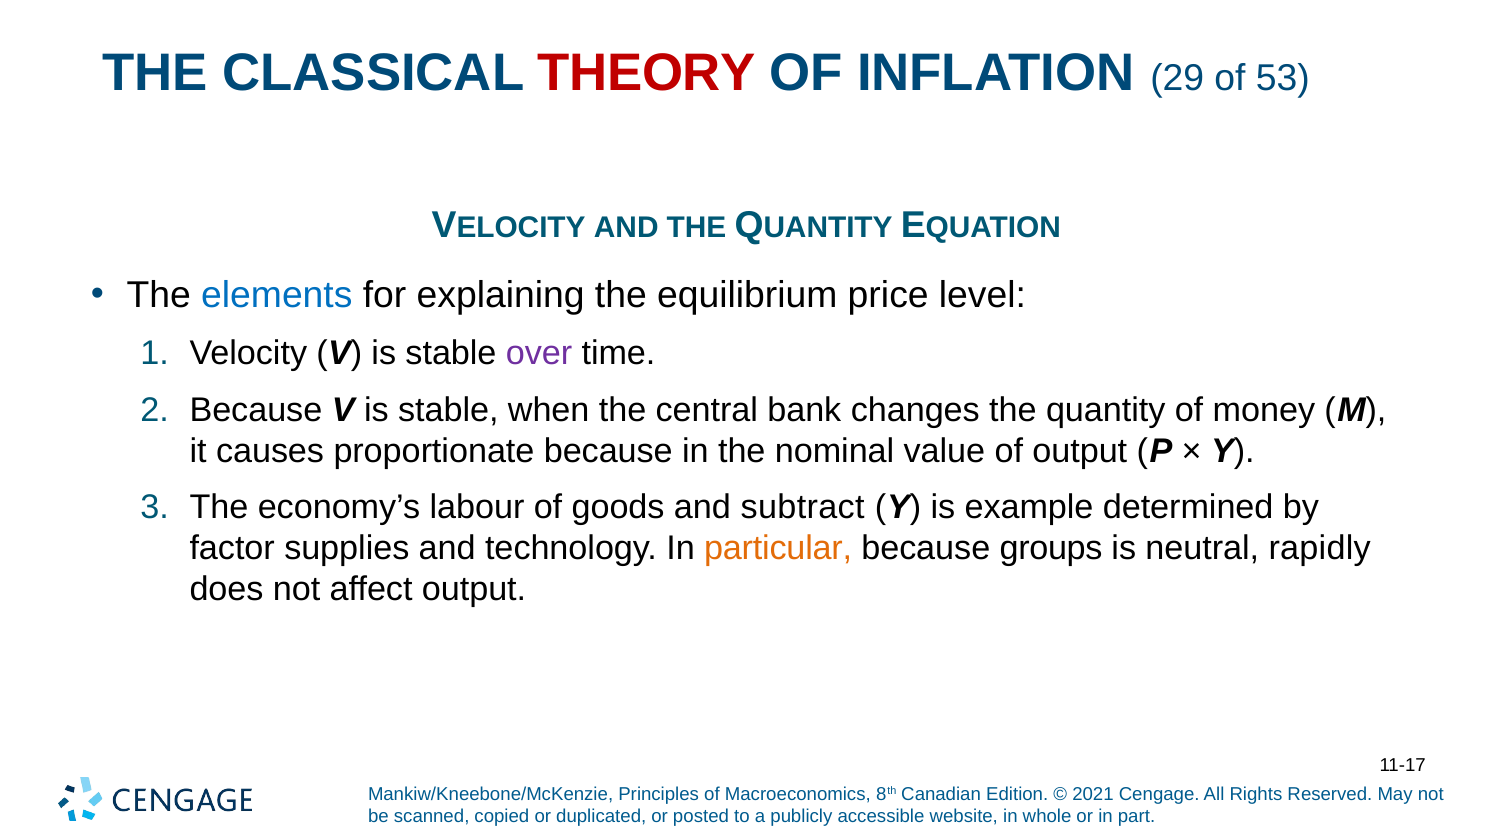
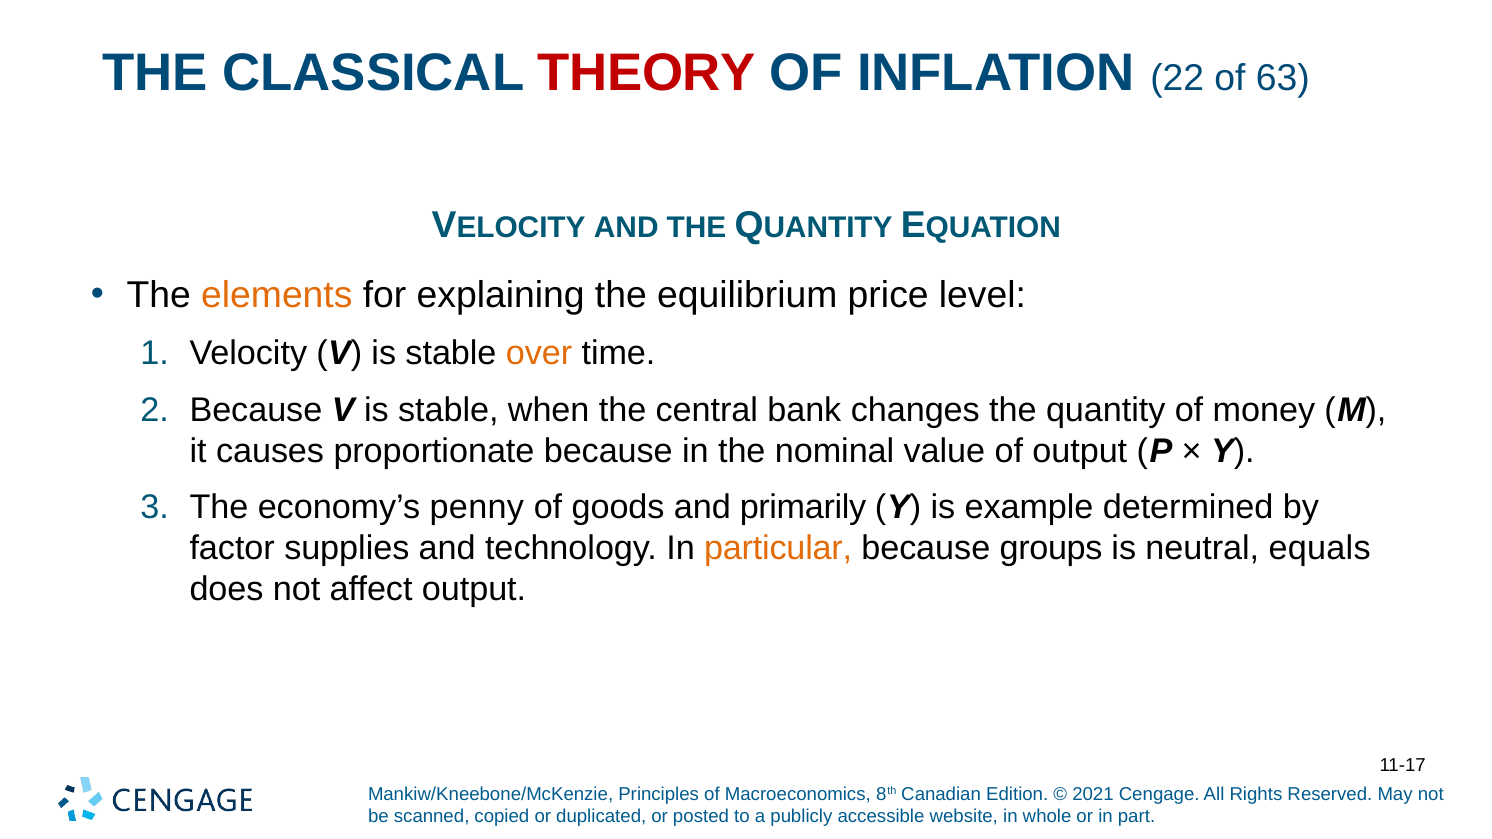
29: 29 -> 22
53: 53 -> 63
elements colour: blue -> orange
over colour: purple -> orange
labour: labour -> penny
subtract: subtract -> primarily
rapidly: rapidly -> equals
